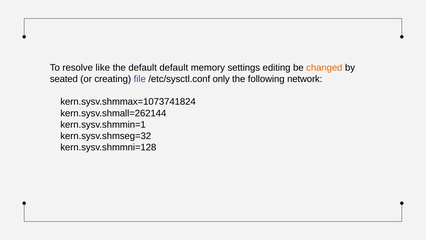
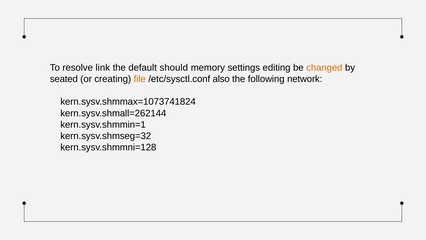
like: like -> link
default default: default -> should
file colour: purple -> orange
only: only -> also
